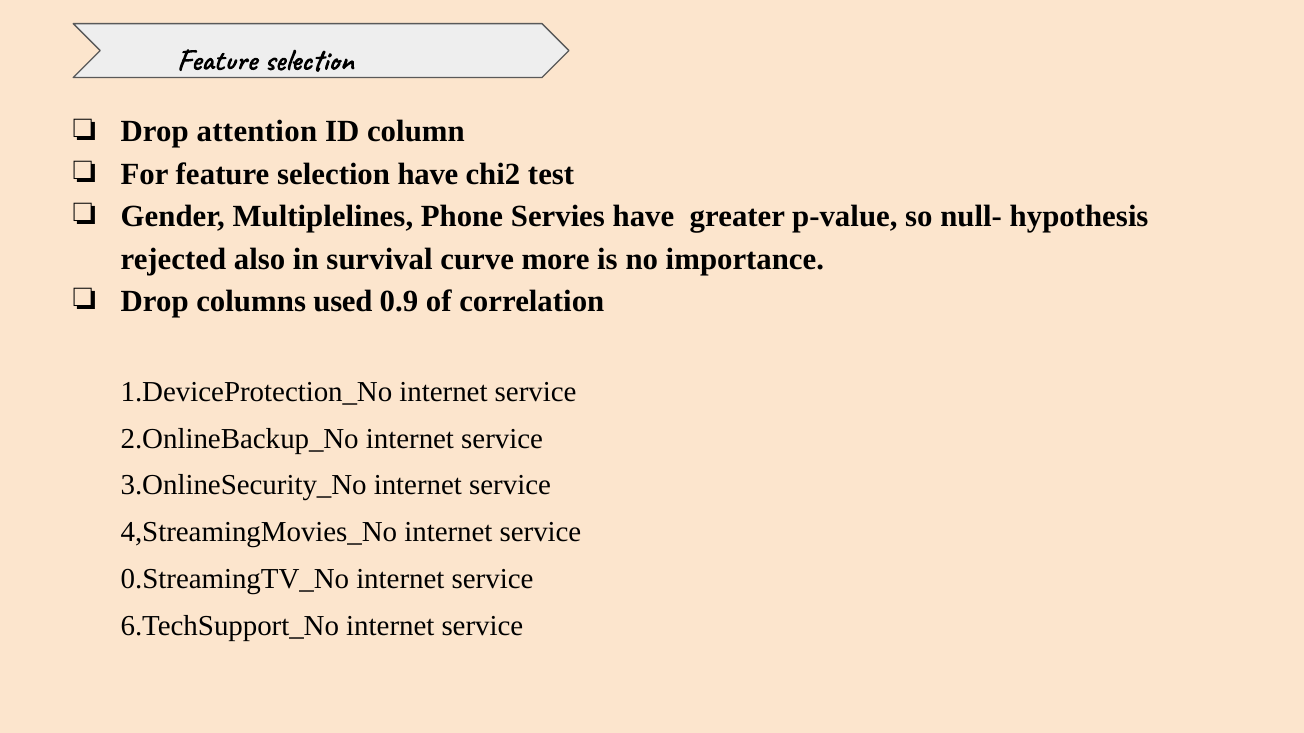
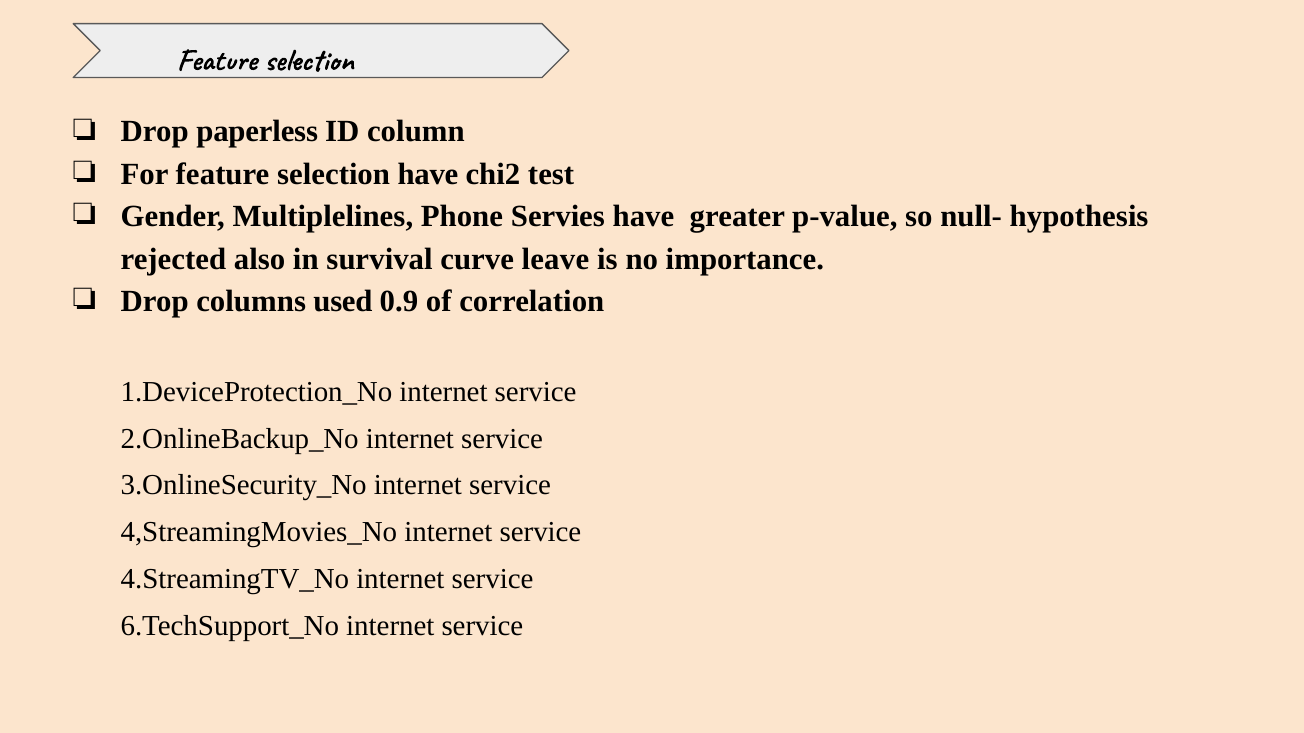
attention: attention -> paperless
more: more -> leave
0.StreamingTV_No: 0.StreamingTV_No -> 4.StreamingTV_No
